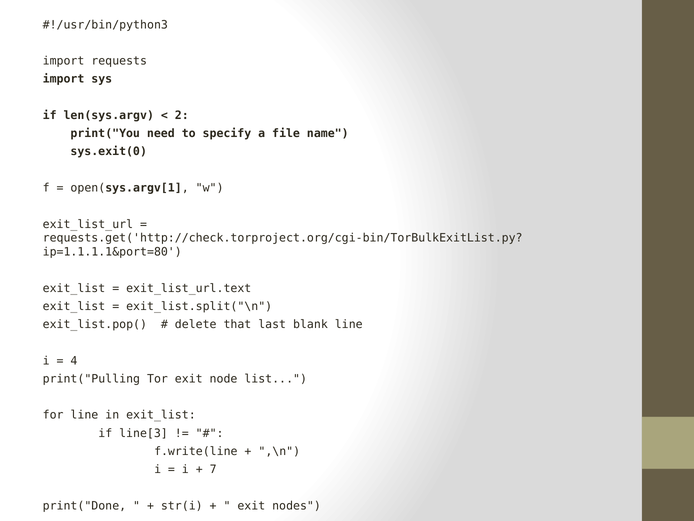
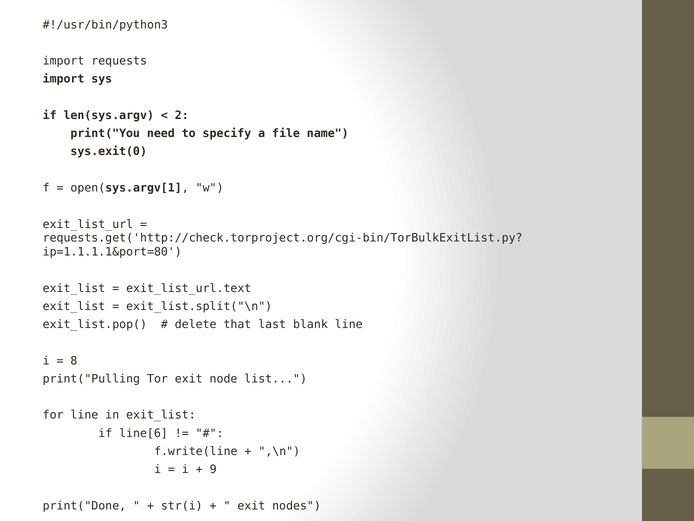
4: 4 -> 8
line[3: line[3 -> line[6
7: 7 -> 9
